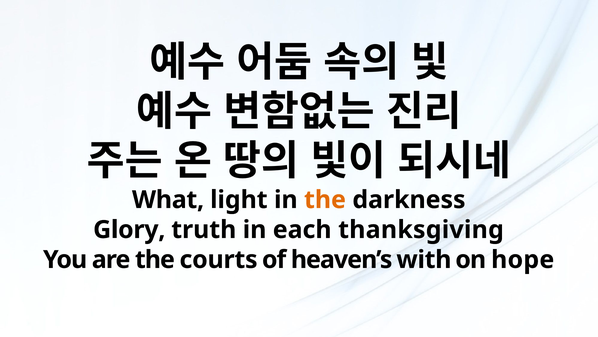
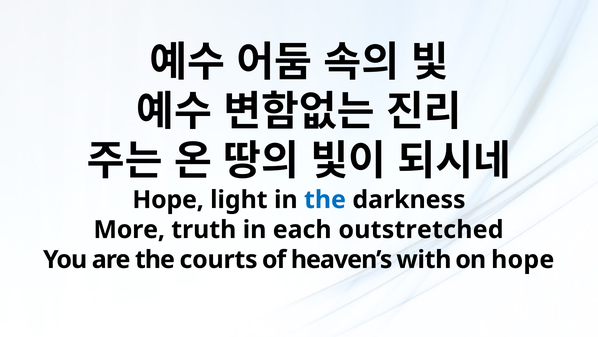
What at (168, 199): What -> Hope
the at (325, 199) colour: orange -> blue
Glory: Glory -> More
thanksgiving: thanksgiving -> outstretched
